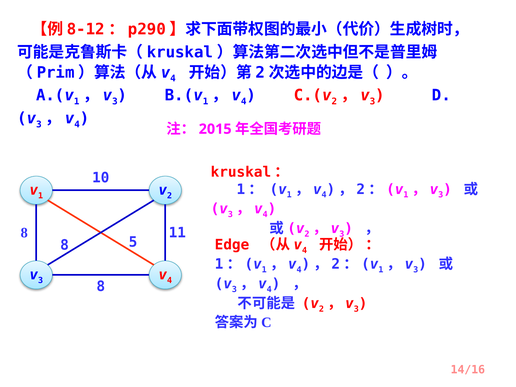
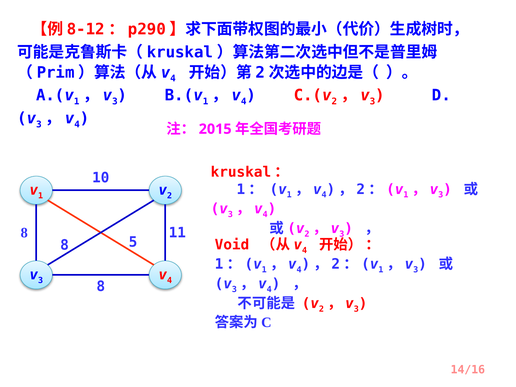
Edge: Edge -> Void
